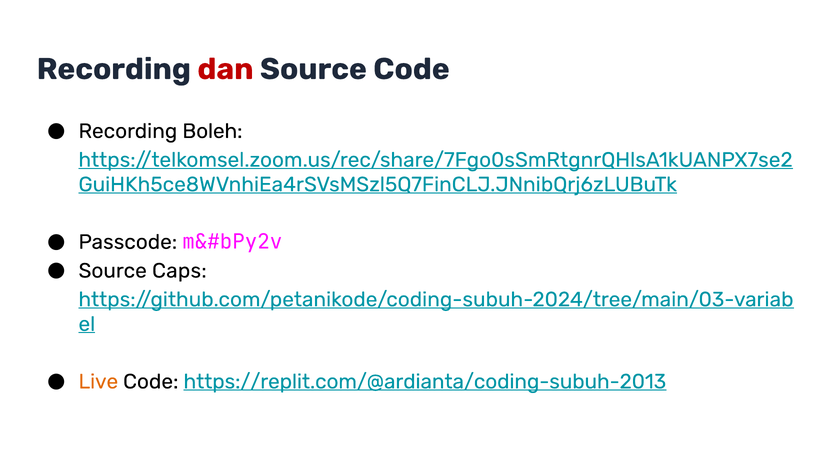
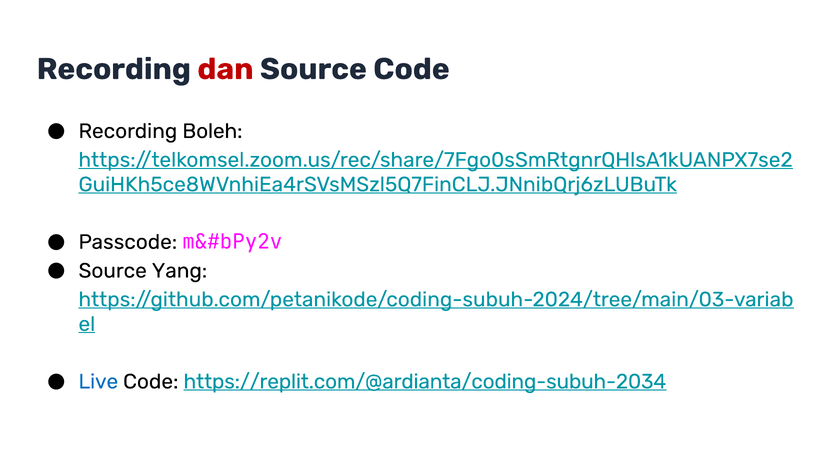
Caps: Caps -> Yang
Live colour: orange -> blue
https://replit.com/@ardianta/coding-subuh-2013: https://replit.com/@ardianta/coding-subuh-2013 -> https://replit.com/@ardianta/coding-subuh-2034
